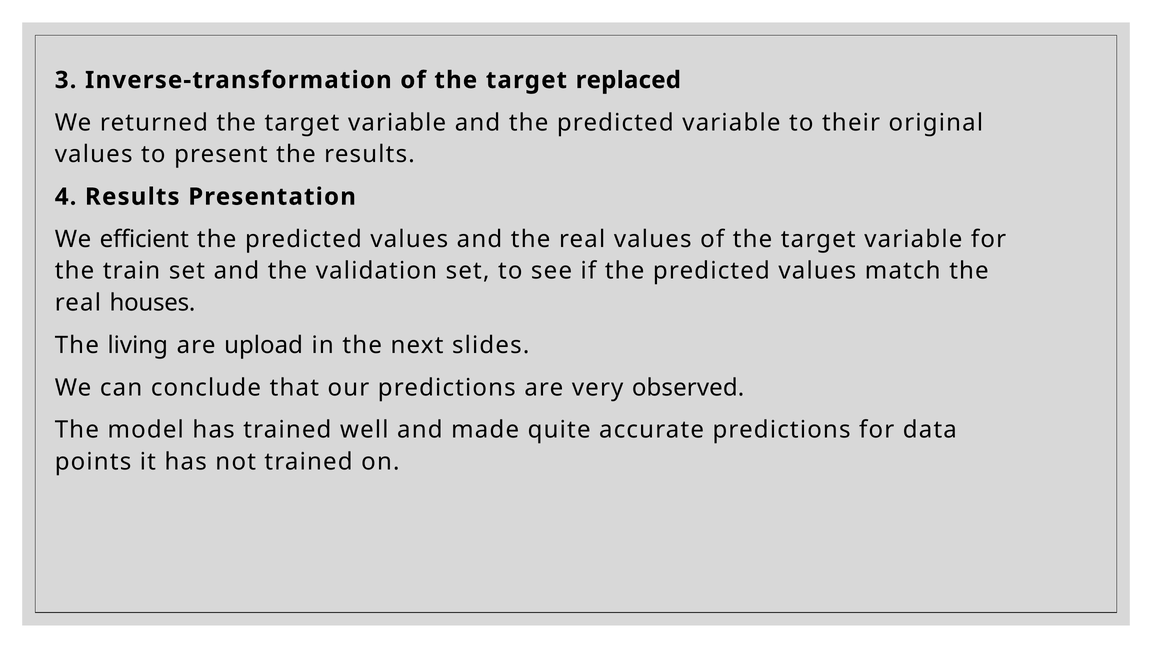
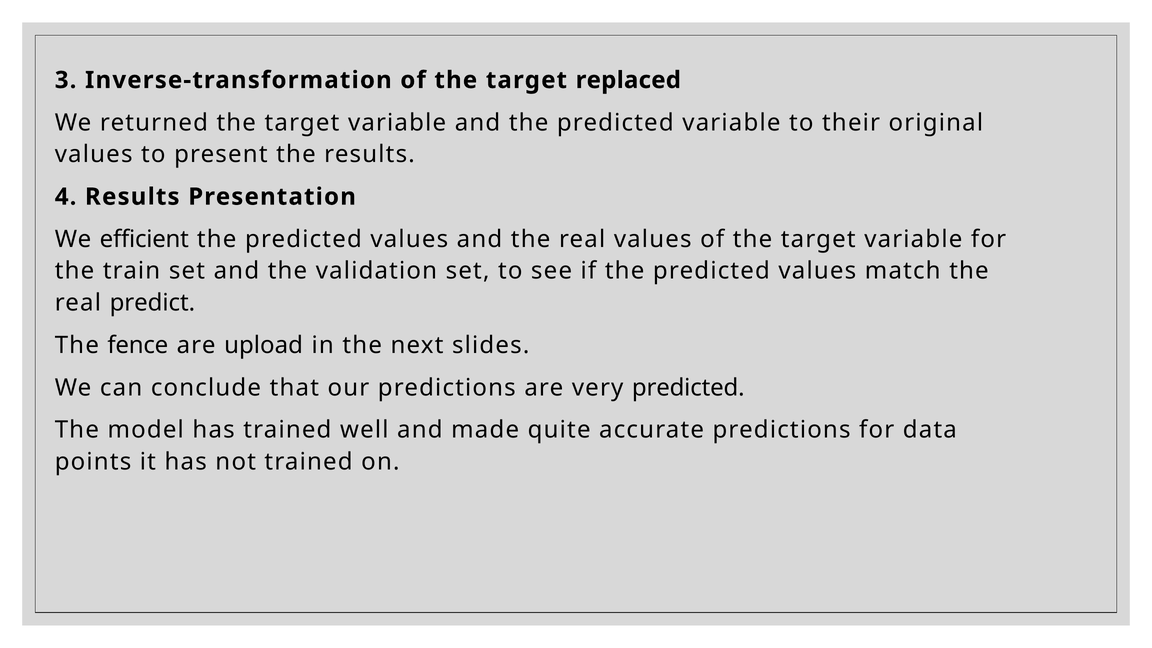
houses: houses -> predict
living: living -> fence
very observed: observed -> predicted
